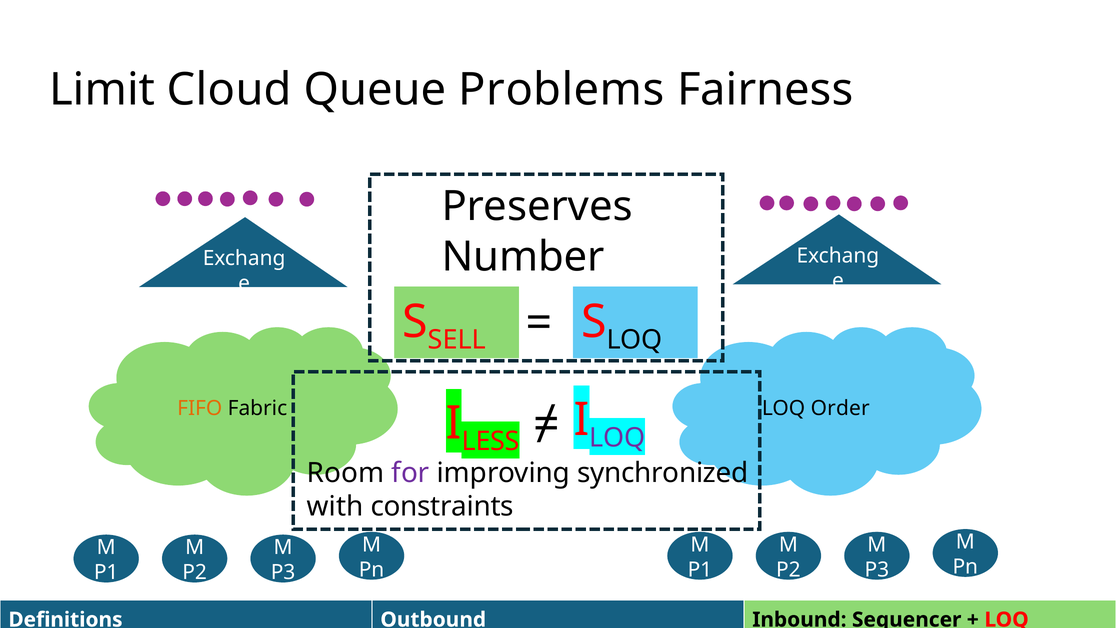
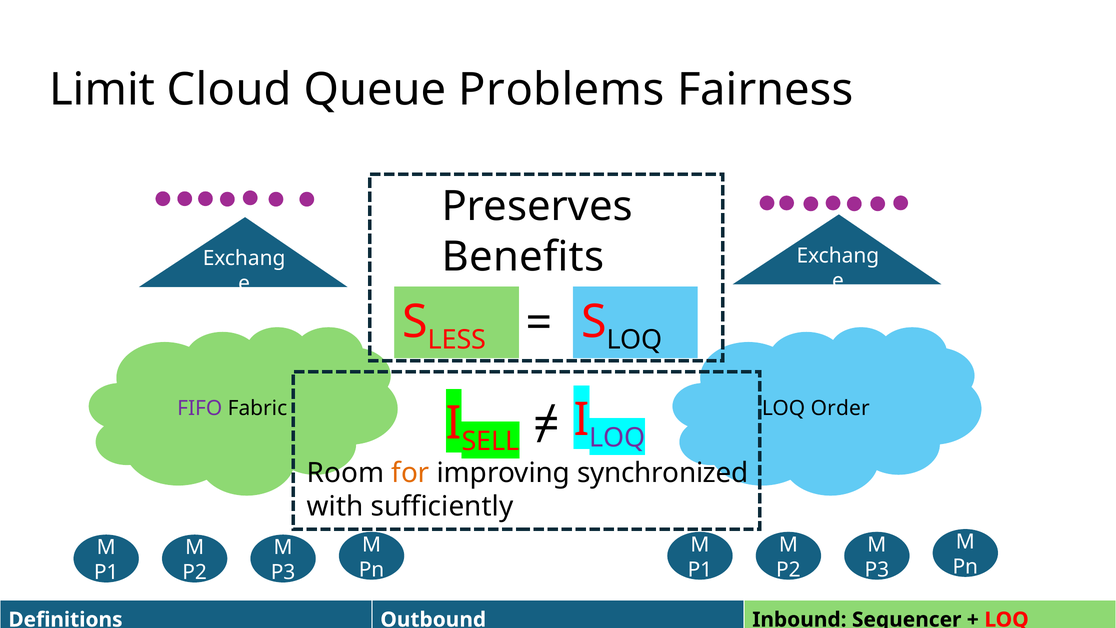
Number: Number -> Benefits
SELL: SELL -> LESS
FIFO colour: orange -> purple
LESS: LESS -> SELL
for colour: purple -> orange
constraints: constraints -> sufficiently
